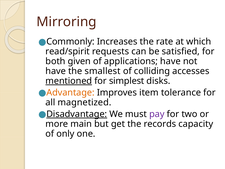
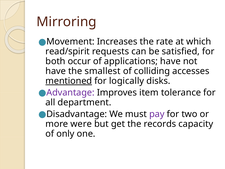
Commonly: Commonly -> Movement
given: given -> occur
simplest: simplest -> logically
Advantage colour: orange -> purple
magnetized: magnetized -> department
Disadvantage underline: present -> none
main: main -> were
